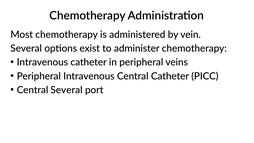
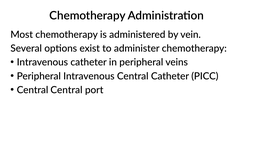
Central Several: Several -> Central
